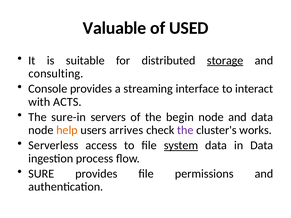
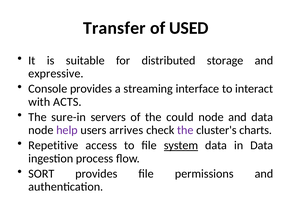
Valuable: Valuable -> Transfer
storage underline: present -> none
consulting: consulting -> expressive
begin: begin -> could
help colour: orange -> purple
works: works -> charts
Serverless: Serverless -> Repetitive
SURE: SURE -> SORT
